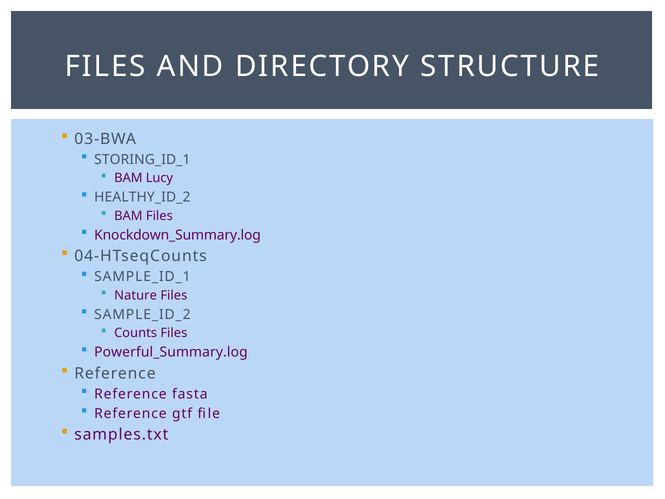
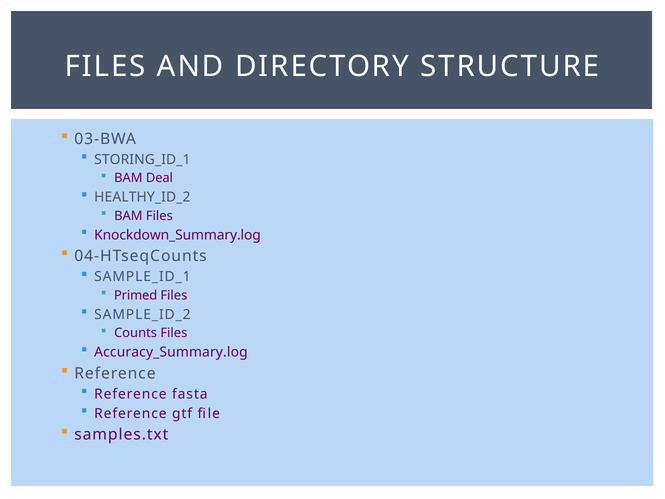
Lucy: Lucy -> Deal
Nature: Nature -> Primed
Powerful_Summary.log: Powerful_Summary.log -> Accuracy_Summary.log
